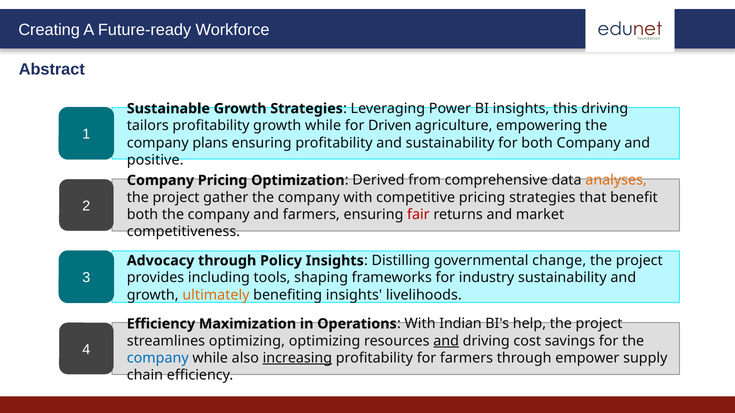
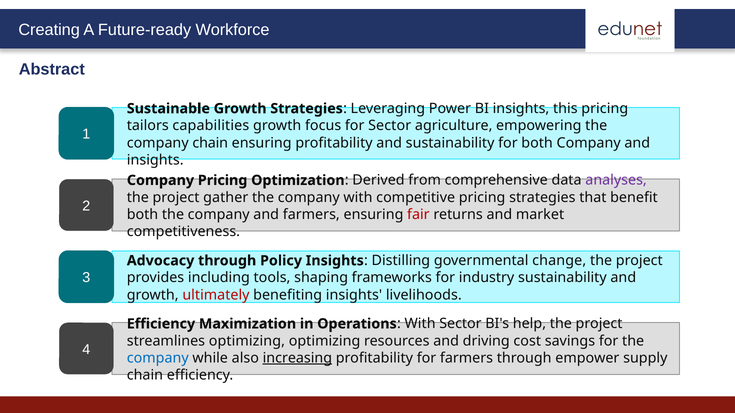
this driving: driving -> pricing
tailors profitability: profitability -> capabilities
growth while: while -> focus
for Driven: Driven -> Sector
company plans: plans -> chain
positive at (155, 160): positive -> insights
analyses colour: orange -> purple
ultimately colour: orange -> red
With Indian: Indian -> Sector
and at (446, 341) underline: present -> none
